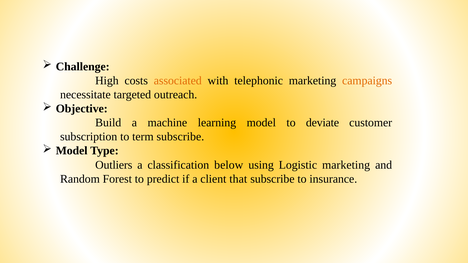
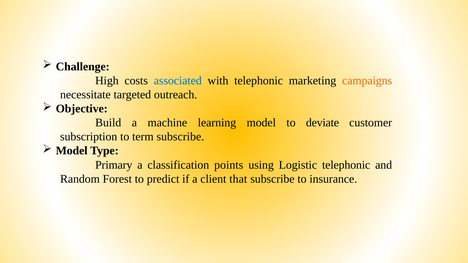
associated colour: orange -> blue
Outliers: Outliers -> Primary
below: below -> points
Logistic marketing: marketing -> telephonic
